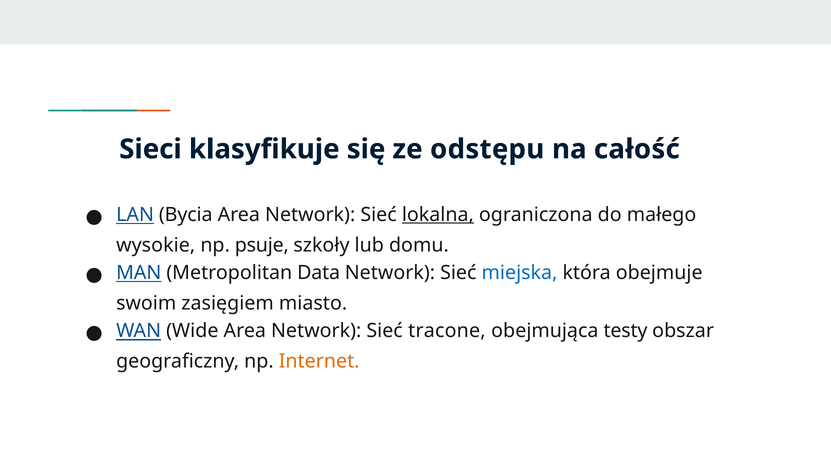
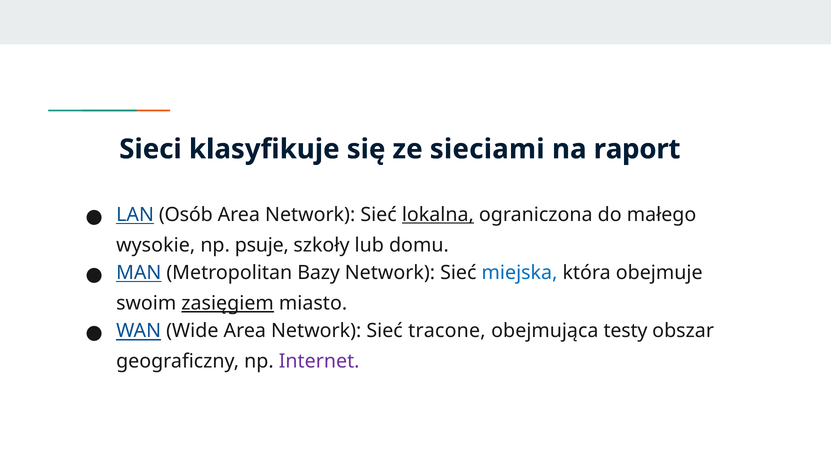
odstępu: odstępu -> sieciami
całość: całość -> raport
Bycia: Bycia -> Osób
Data: Data -> Bazy
zasięgiem underline: none -> present
Internet colour: orange -> purple
